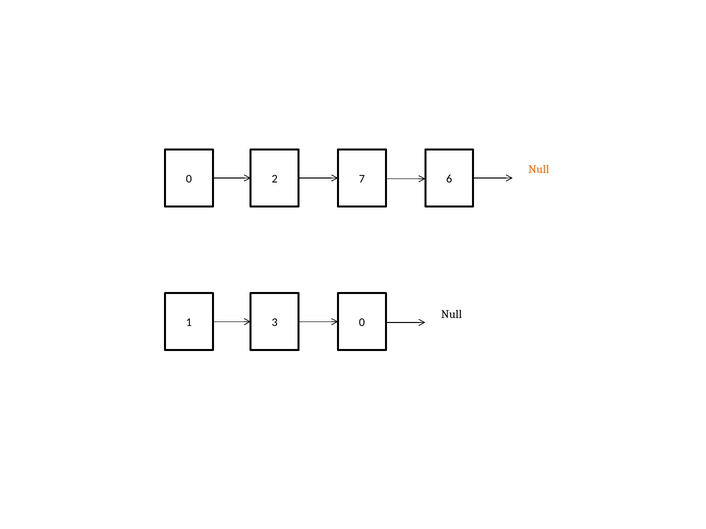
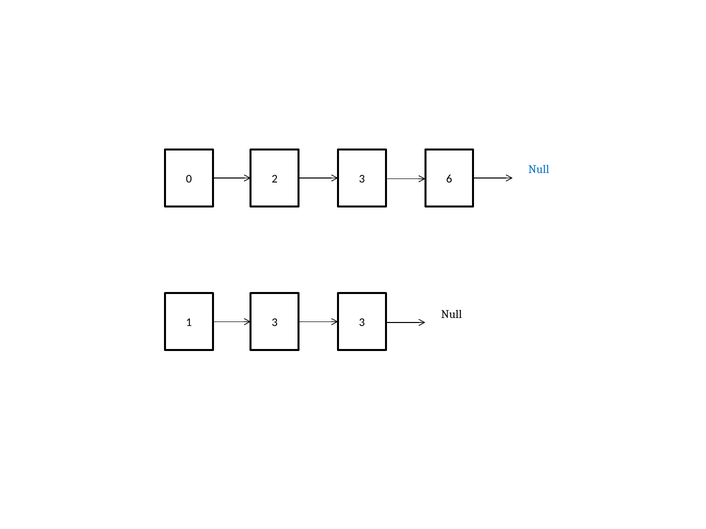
Null at (539, 169) colour: orange -> blue
0 7: 7 -> 3
1 0: 0 -> 3
